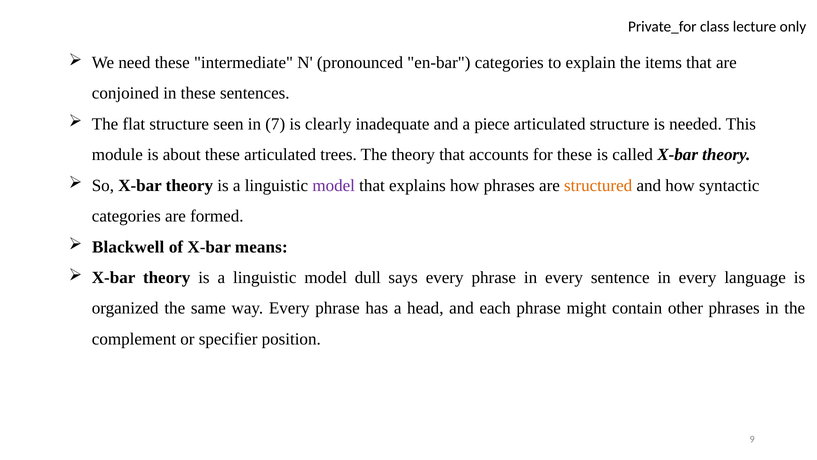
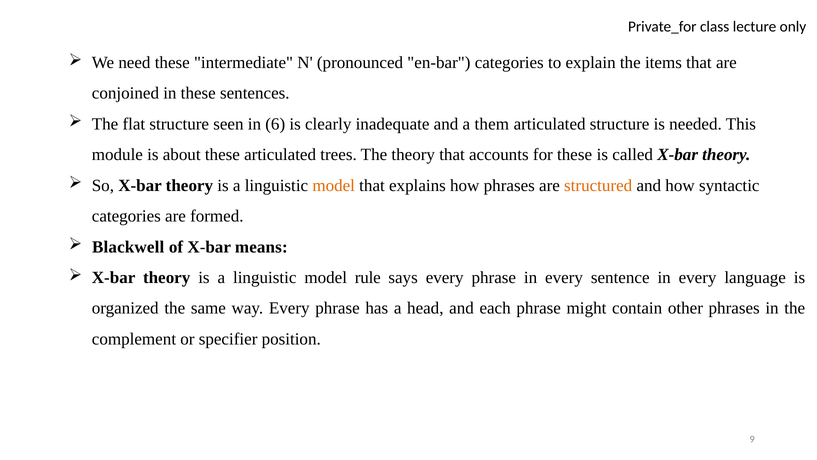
7: 7 -> 6
piece: piece -> them
model at (334, 185) colour: purple -> orange
dull: dull -> rule
